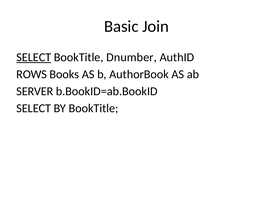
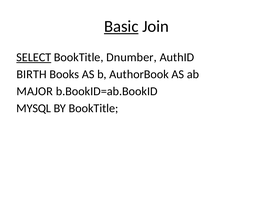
Basic underline: none -> present
ROWS: ROWS -> BIRTH
SERVER: SERVER -> MAJOR
SELECT at (34, 108): SELECT -> MYSQL
